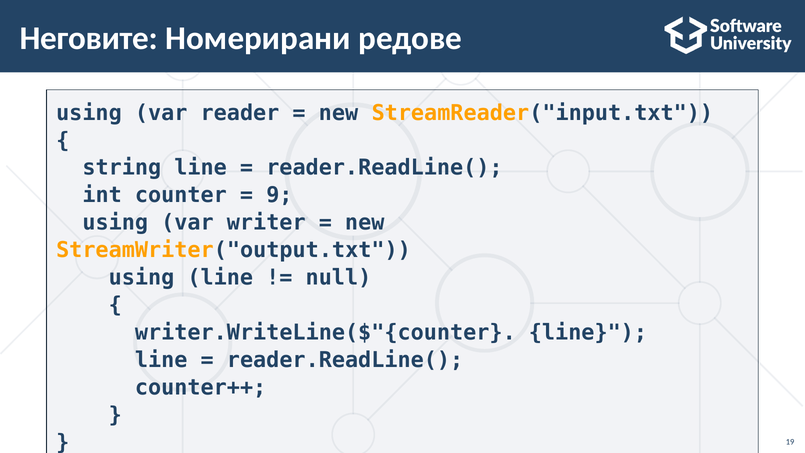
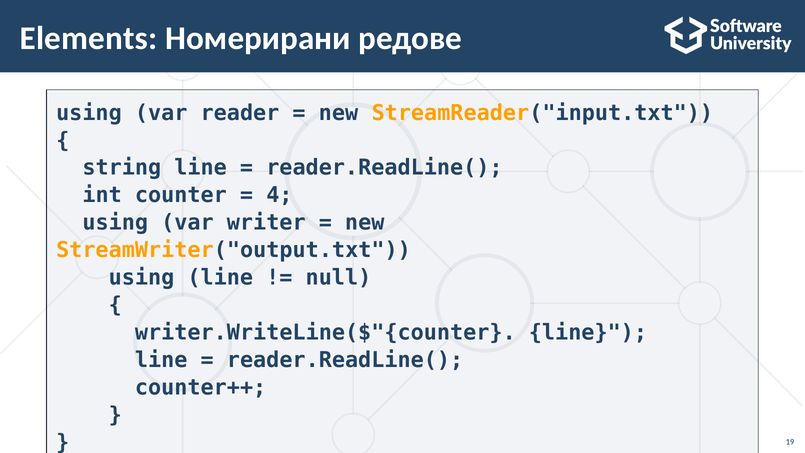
Неговите: Неговите -> Elements
9: 9 -> 4
